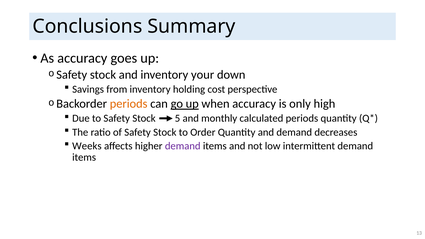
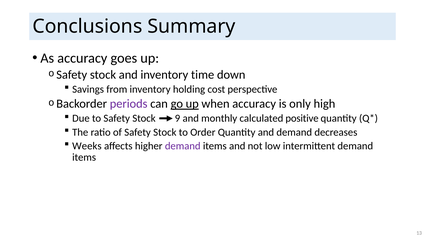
your: your -> time
periods at (129, 104) colour: orange -> purple
5: 5 -> 9
calculated periods: periods -> positive
